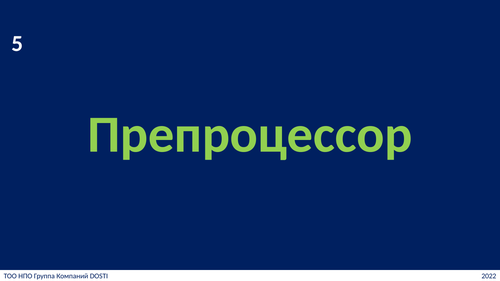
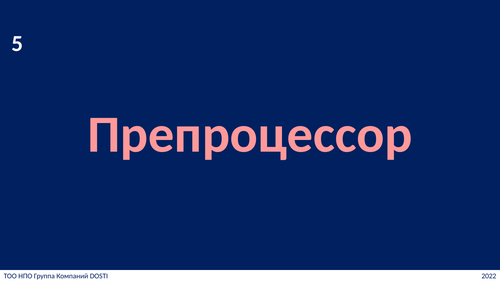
Препроцессор colour: light green -> pink
